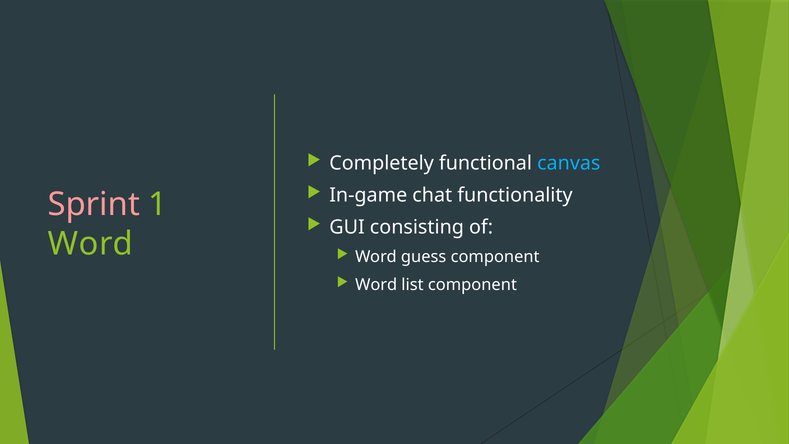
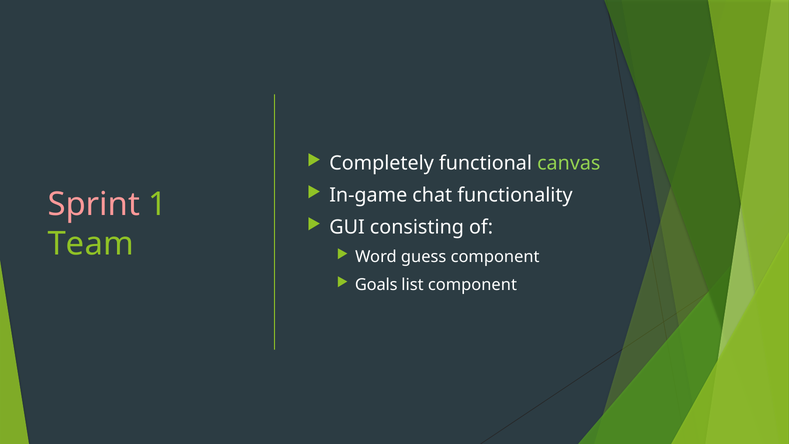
canvas colour: light blue -> light green
Word at (91, 244): Word -> Team
Word at (376, 285): Word -> Goals
